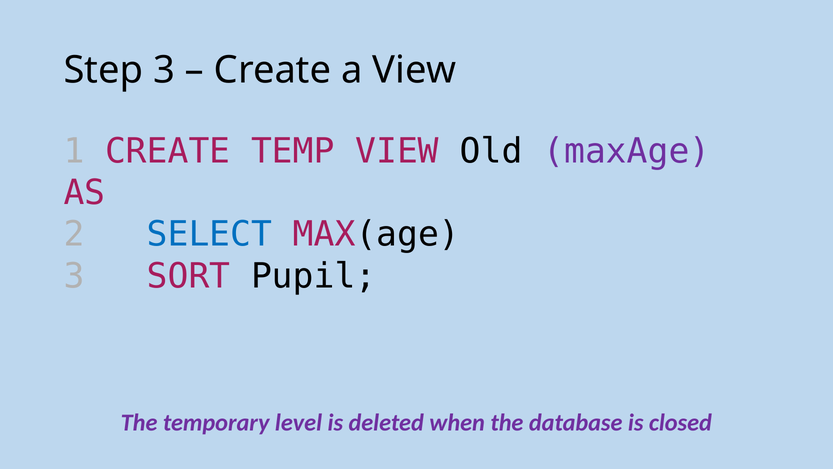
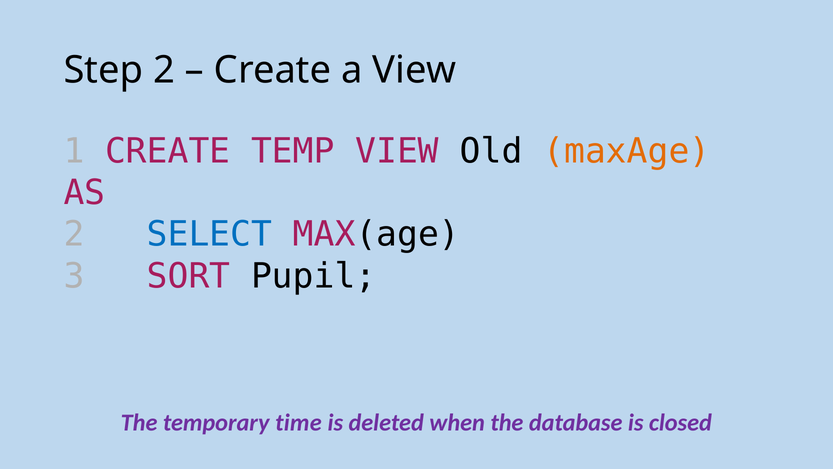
Step 3: 3 -> 2
maxAge colour: purple -> orange
level: level -> time
